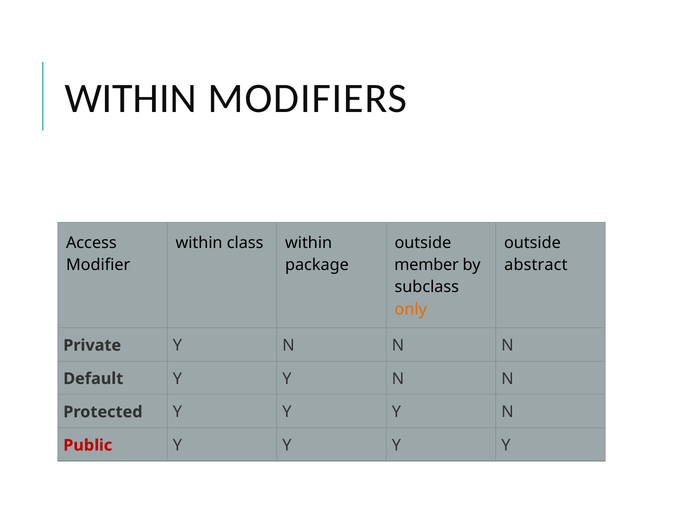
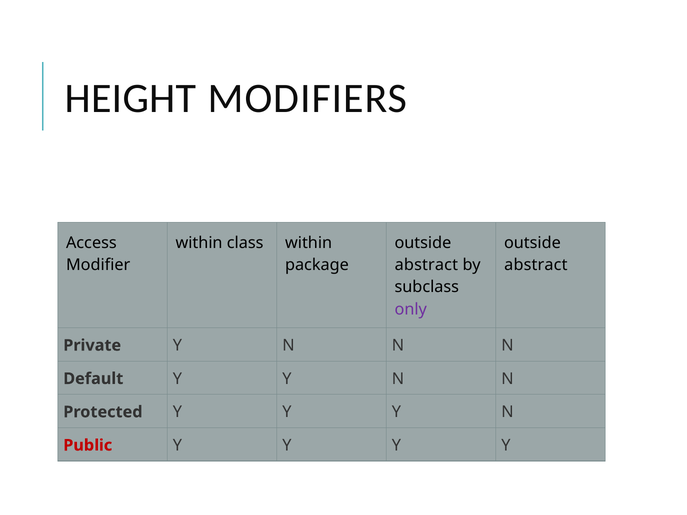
WITHIN at (131, 99): WITHIN -> HEIGHT
member at (427, 265): member -> abstract
only colour: orange -> purple
